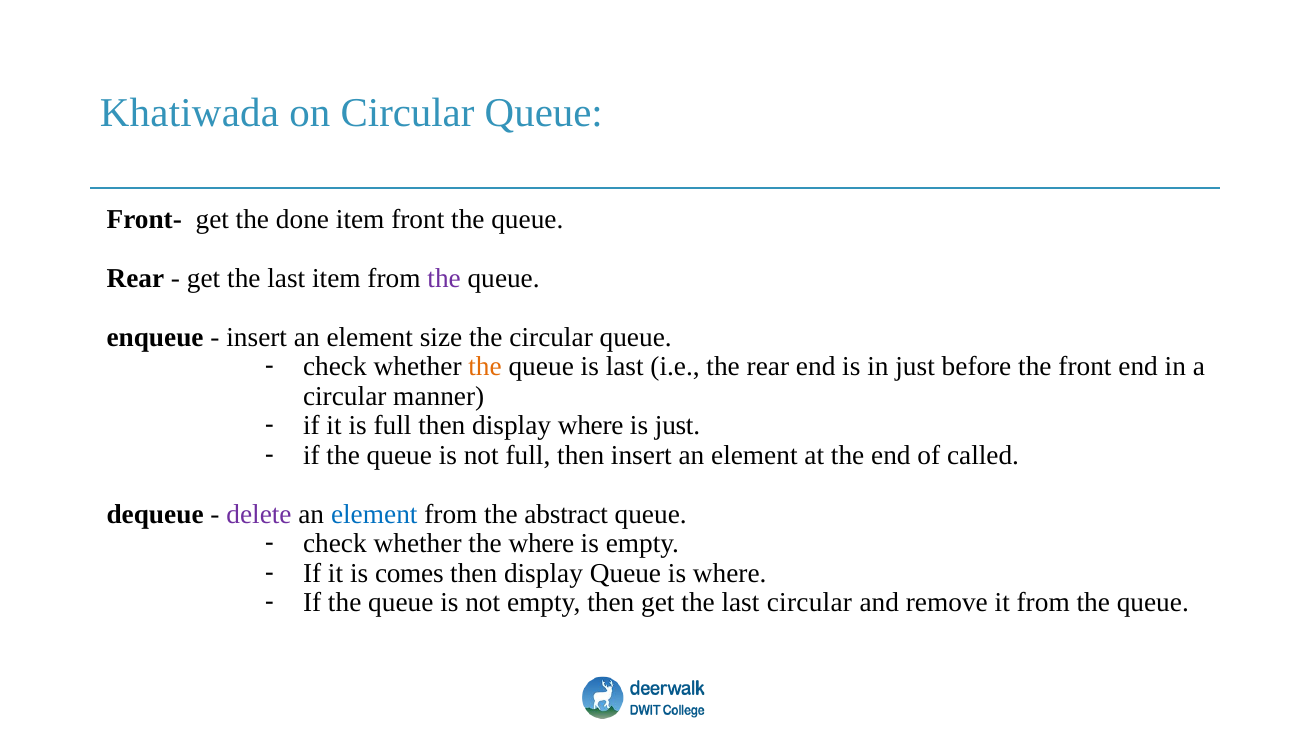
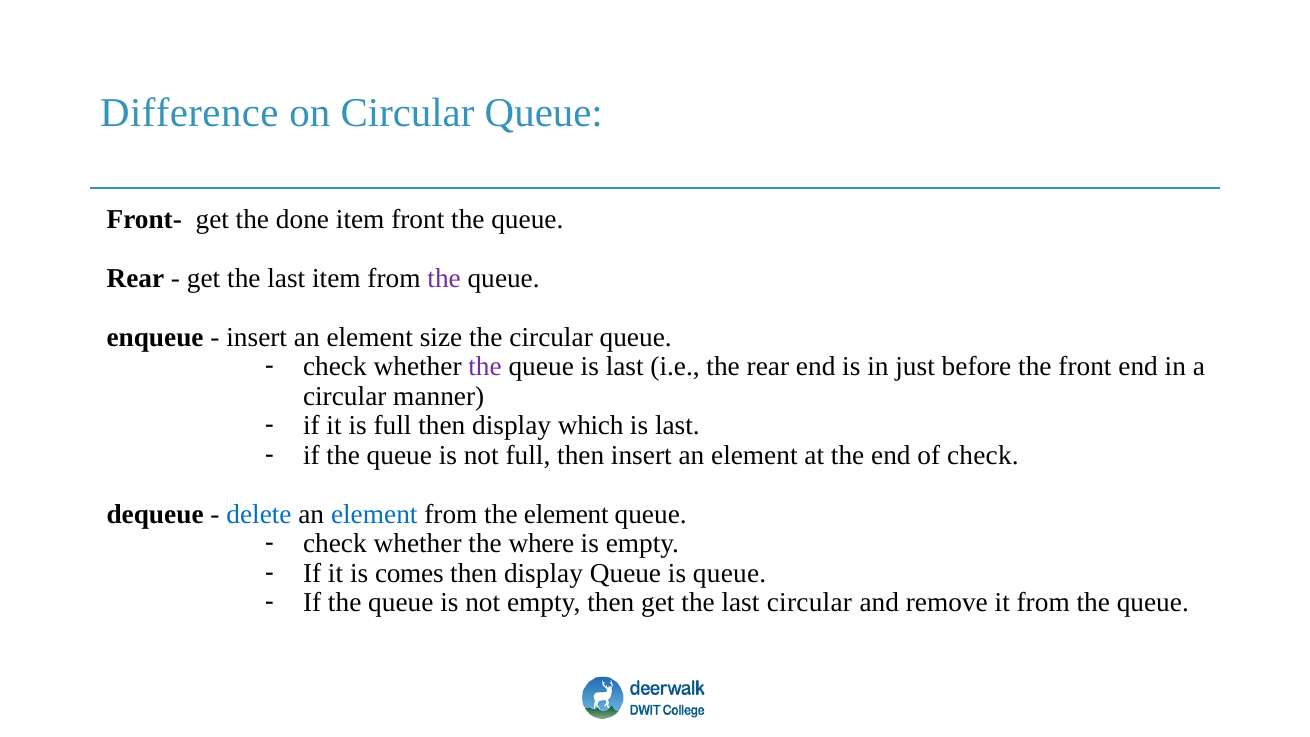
Khatiwada: Khatiwada -> Difference
the at (485, 367) colour: orange -> purple
display where: where -> which
just at (678, 426): just -> last
of called: called -> check
delete colour: purple -> blue
the abstract: abstract -> element
is where: where -> queue
